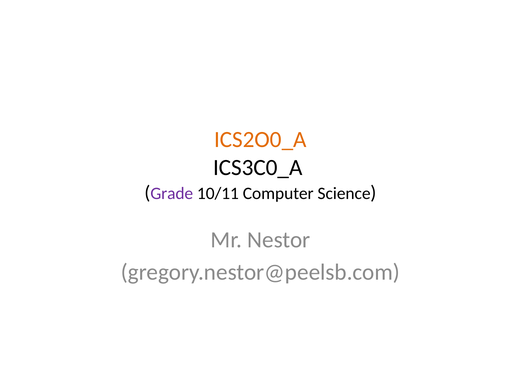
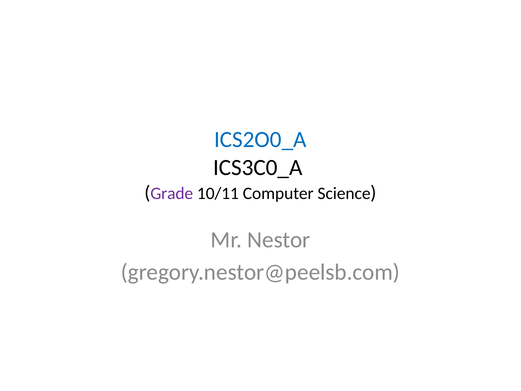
ICS2O0_A colour: orange -> blue
